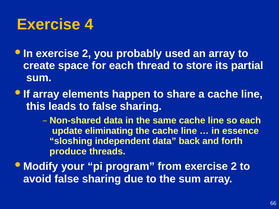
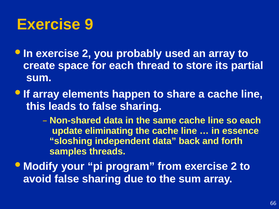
4: 4 -> 9
produce: produce -> samples
